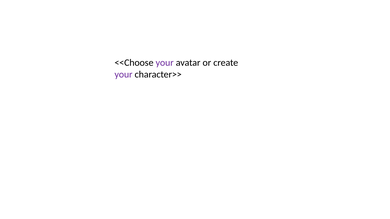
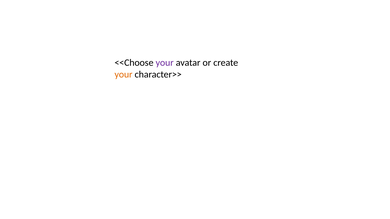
your at (124, 75) colour: purple -> orange
